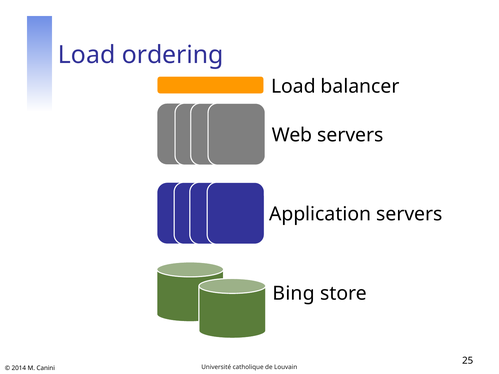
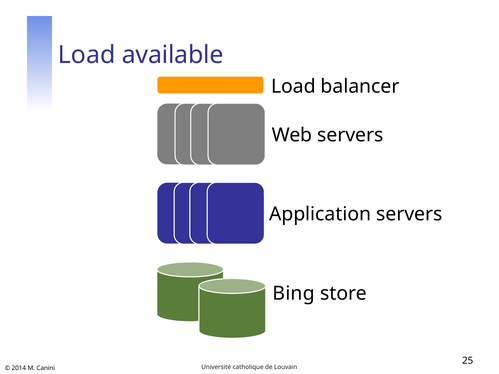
ordering: ordering -> available
